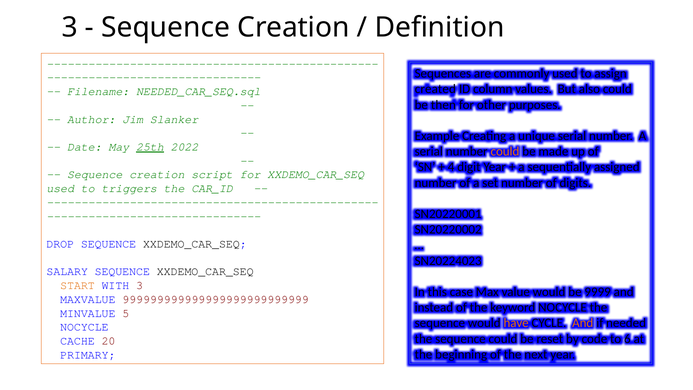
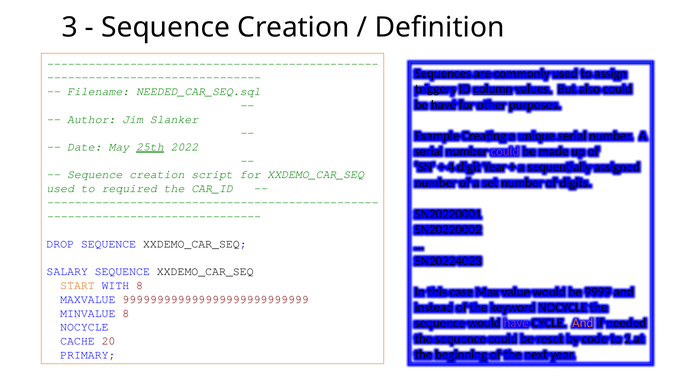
created: created -> triggers
column underline: none -> present
be then: then -> have
could at (505, 151) colour: orange -> purple
triggers: triggers -> required
WITH 3: 3 -> 8
MINVALUE 5: 5 -> 8
have at (516, 323) colour: orange -> purple
6: 6 -> 2
